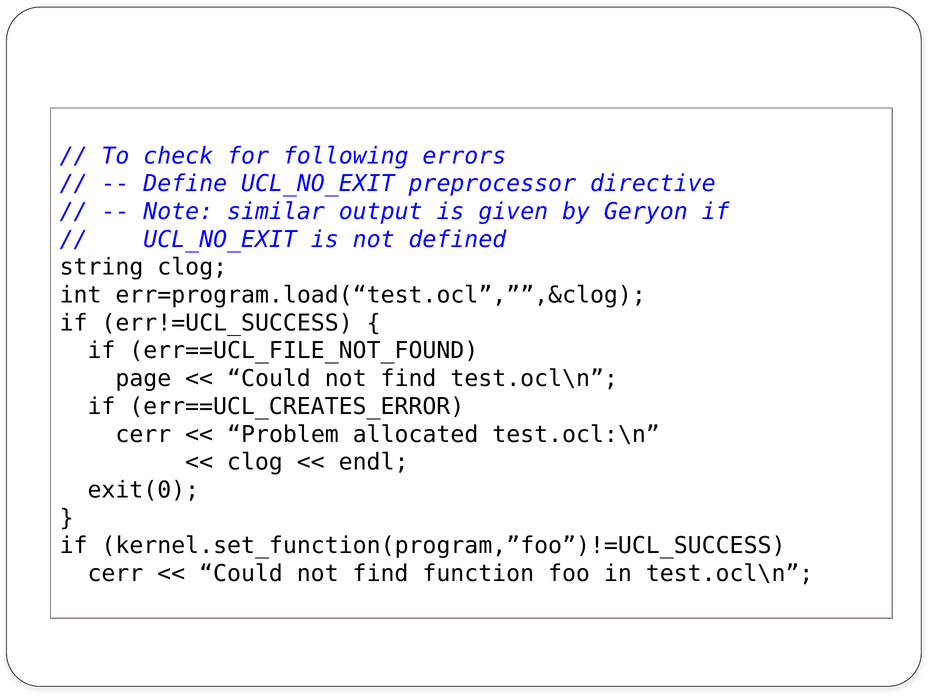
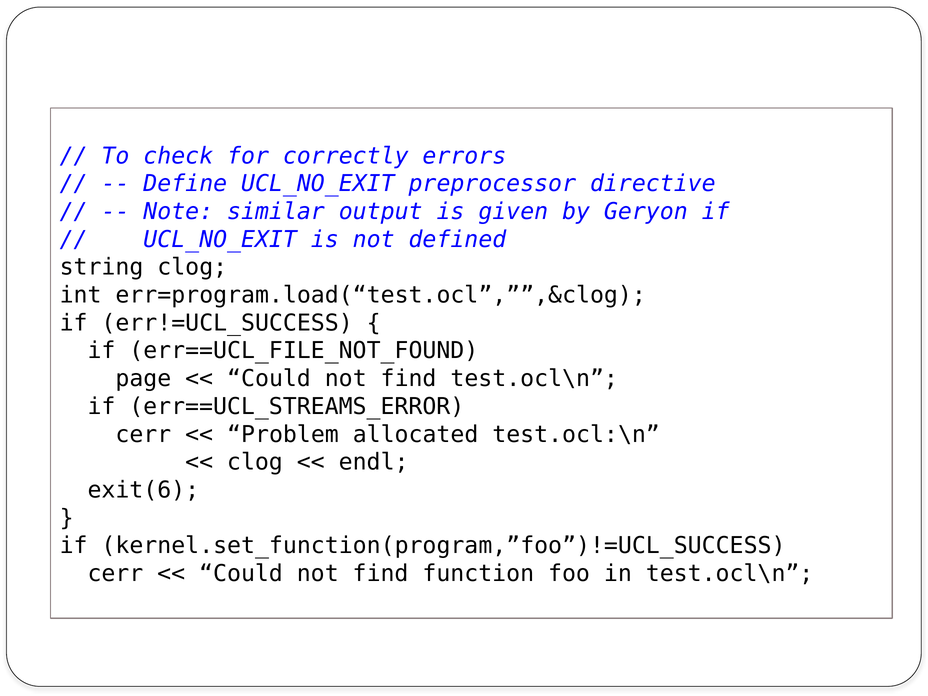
following: following -> correctly
err==UCL_CREATES_ERROR: err==UCL_CREATES_ERROR -> err==UCL_STREAMS_ERROR
exit(0: exit(0 -> exit(6
